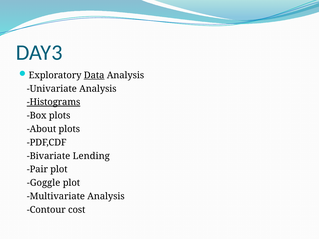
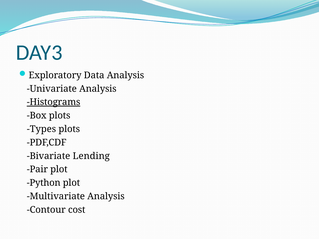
Data underline: present -> none
About: About -> Types
Goggle: Goggle -> Python
